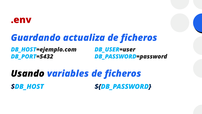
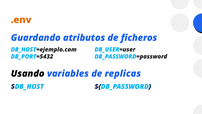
.env colour: red -> orange
actualiza: actualiza -> atributos
variables de ficheros: ficheros -> replicas
